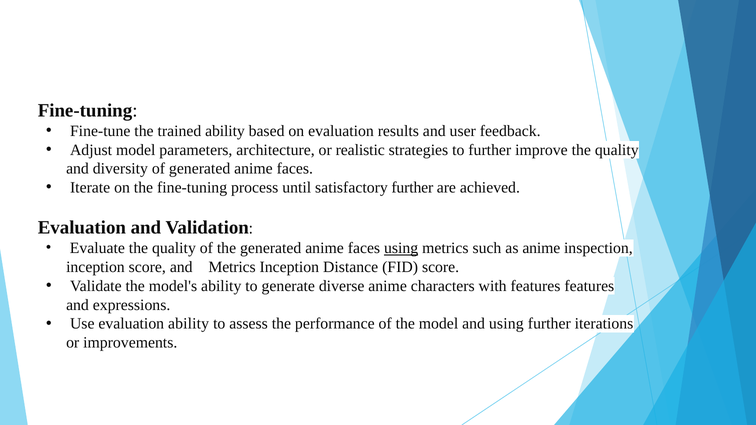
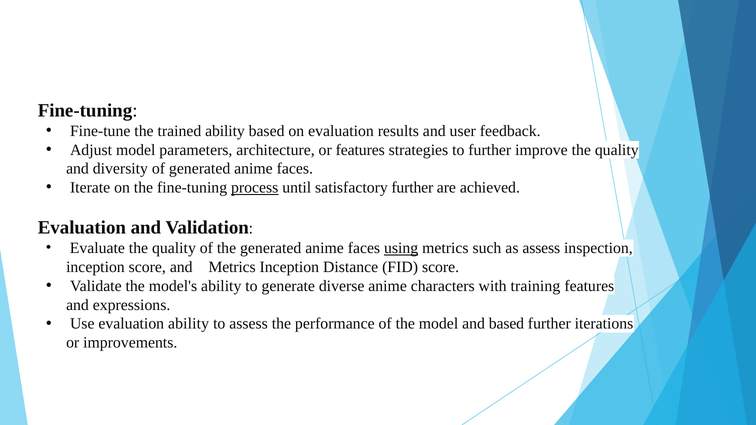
or realistic: realistic -> features
process underline: none -> present
as anime: anime -> assess
with features: features -> training
and using: using -> based
